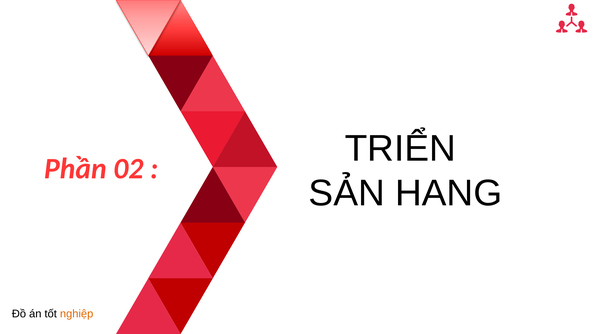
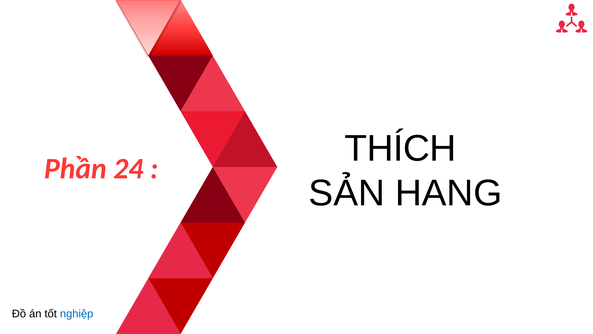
TRIỂN: TRIỂN -> THÍCH
02: 02 -> 24
nghiệp colour: orange -> blue
